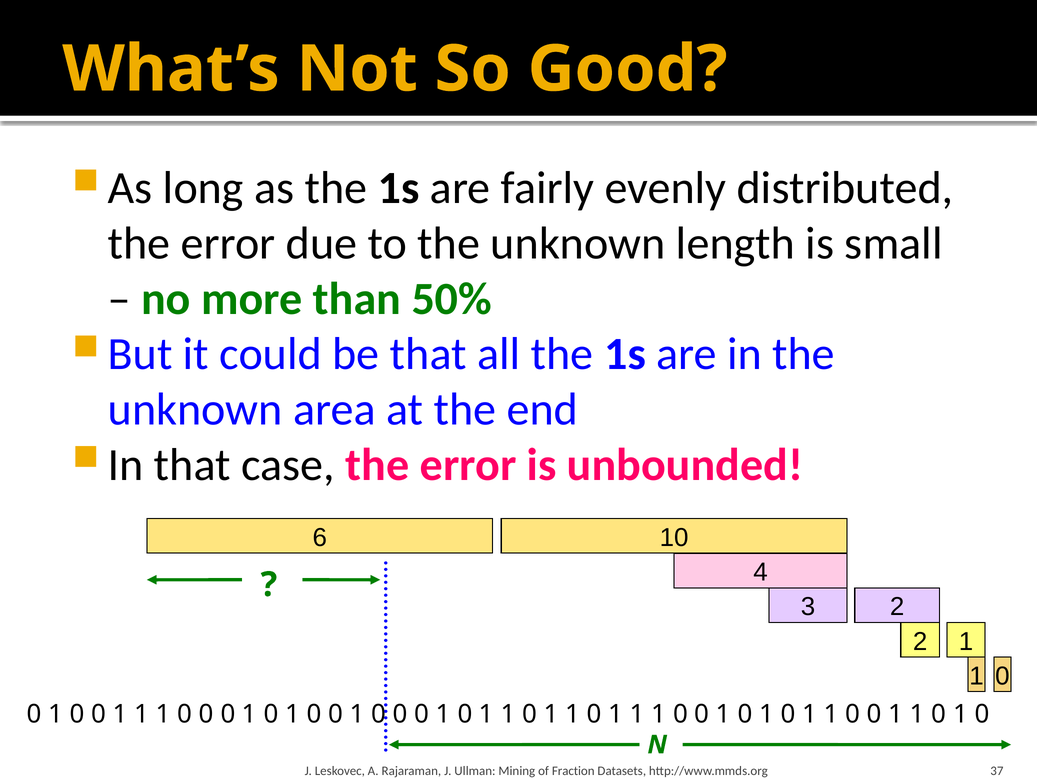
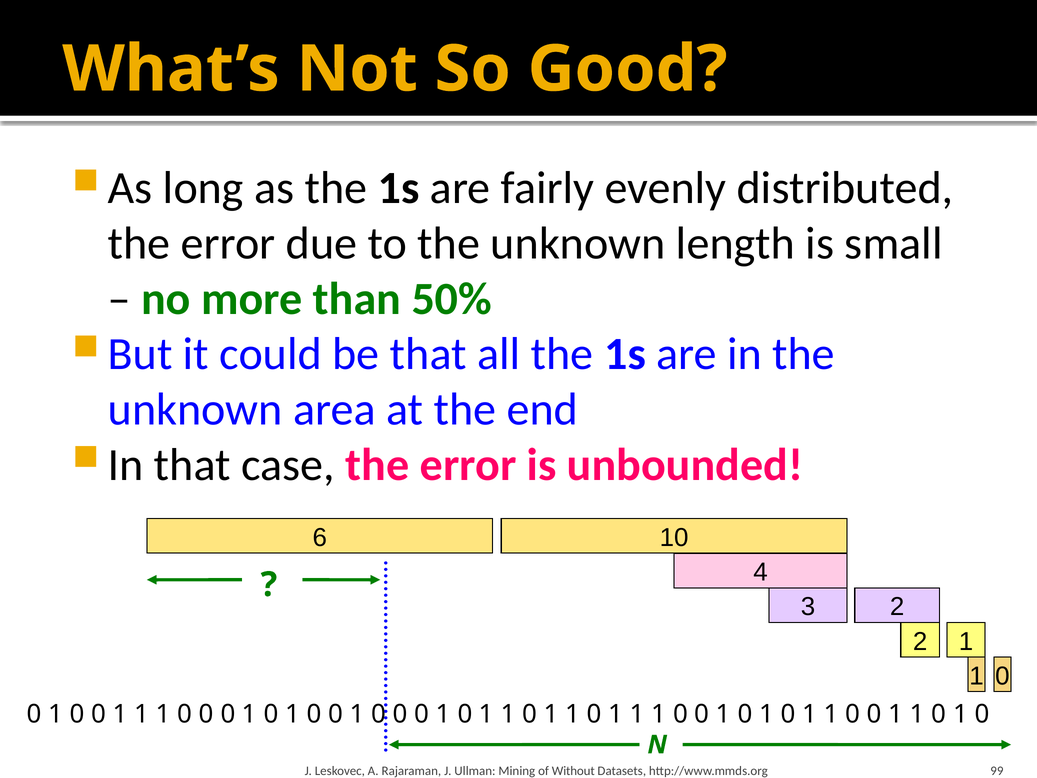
Fraction: Fraction -> Without
37: 37 -> 99
